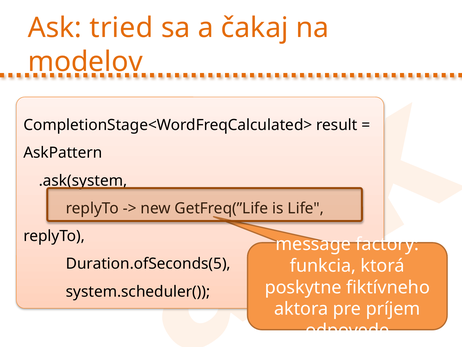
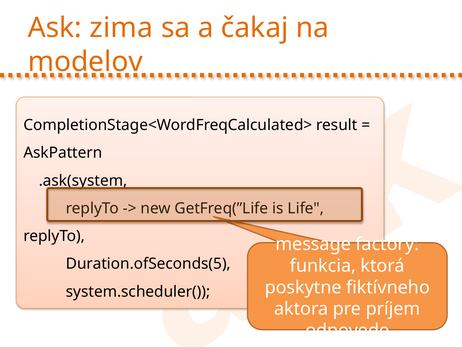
tried: tried -> zima
